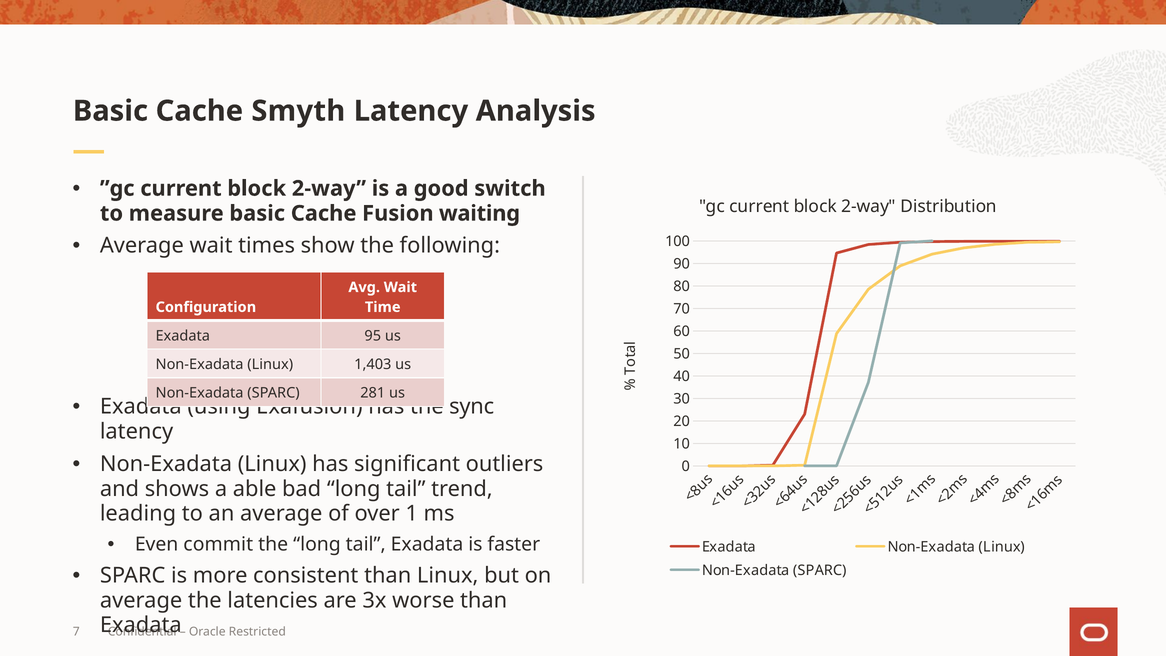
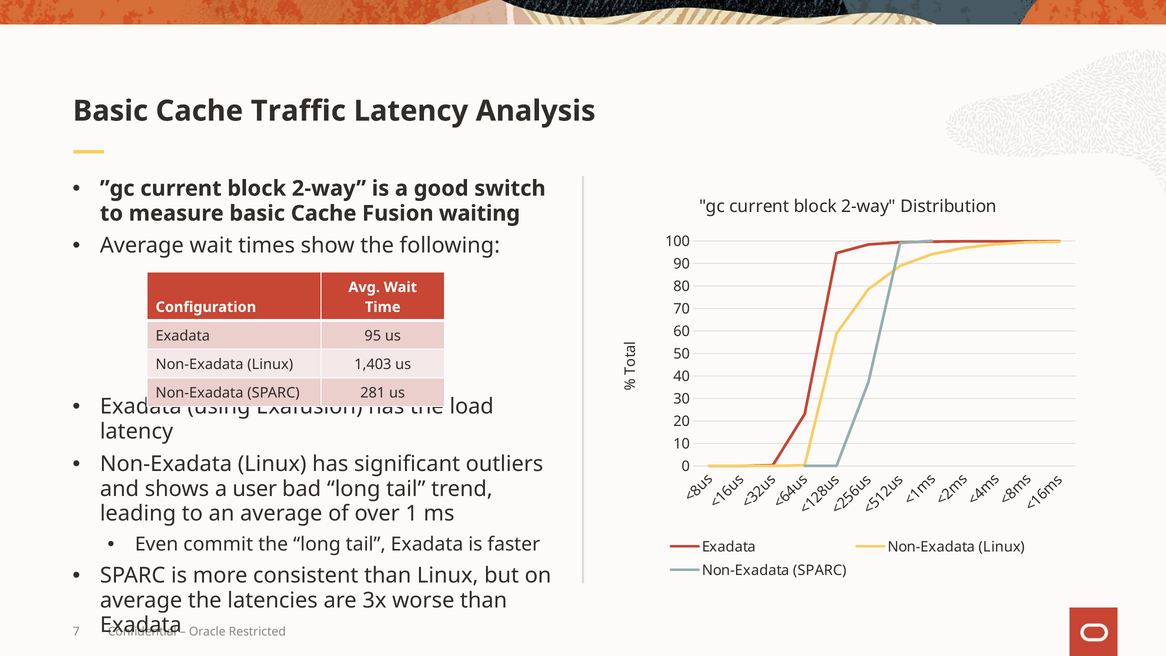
Smyth: Smyth -> Traffic
sync: sync -> load
able: able -> user
